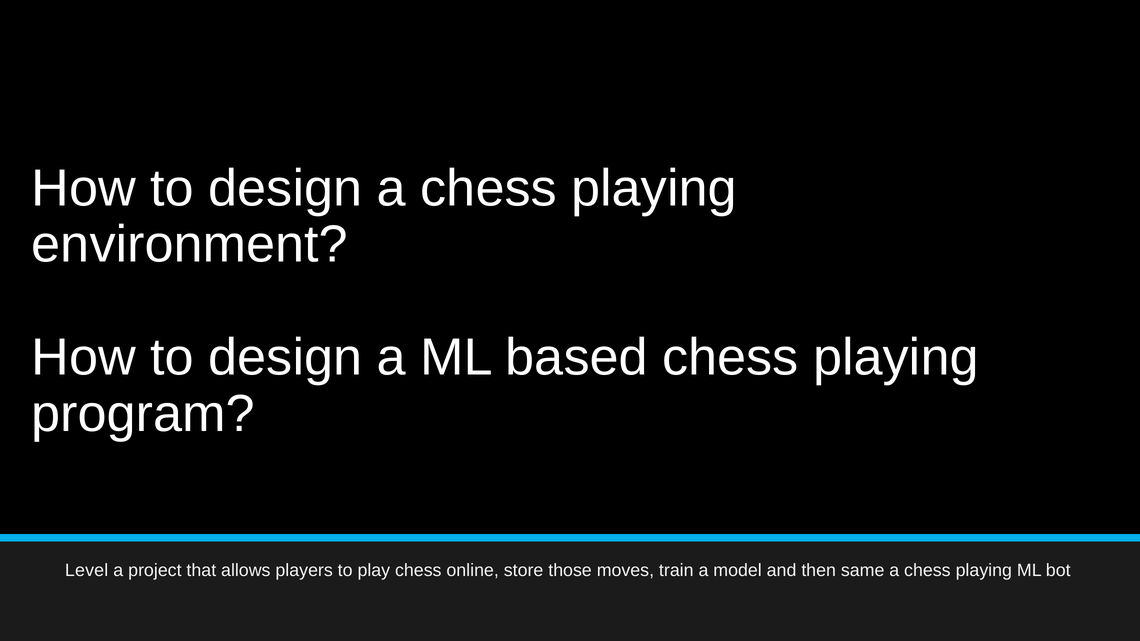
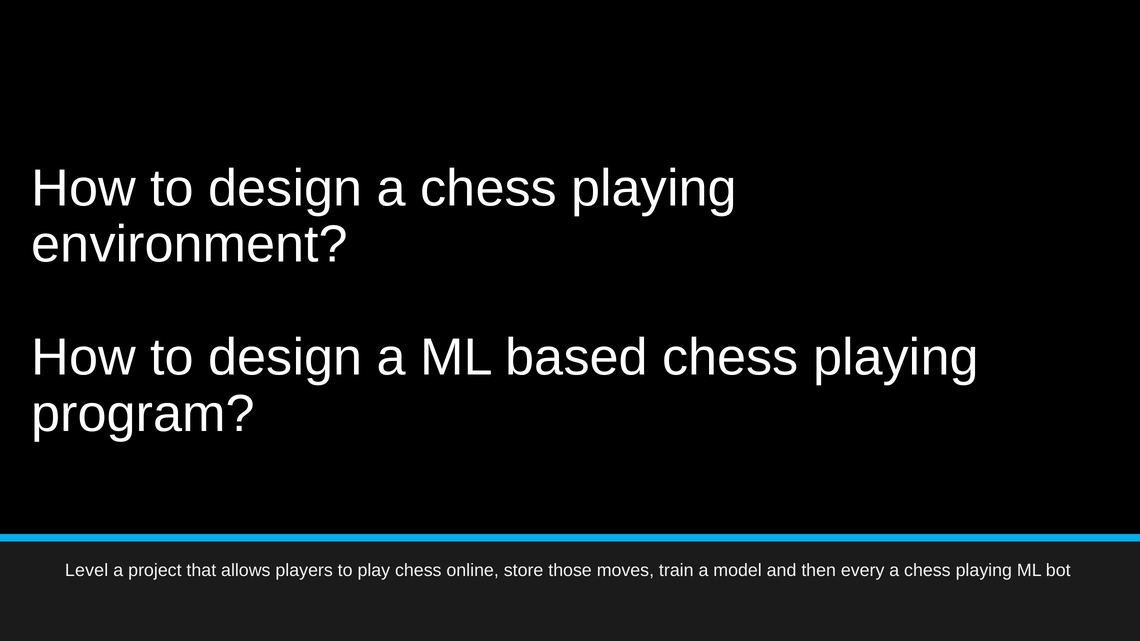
same: same -> every
